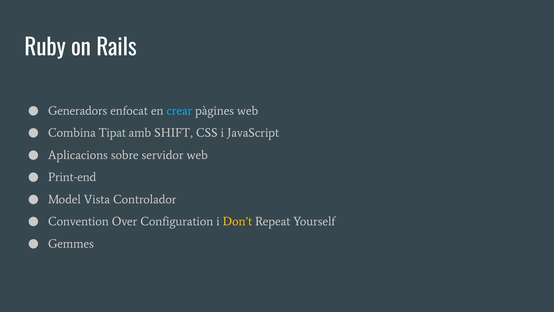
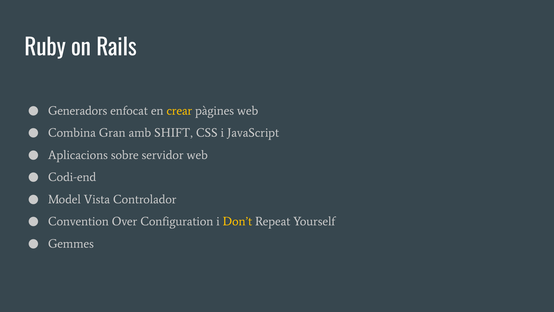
crear colour: light blue -> yellow
Tipat: Tipat -> Gran
Print-end: Print-end -> Codi-end
